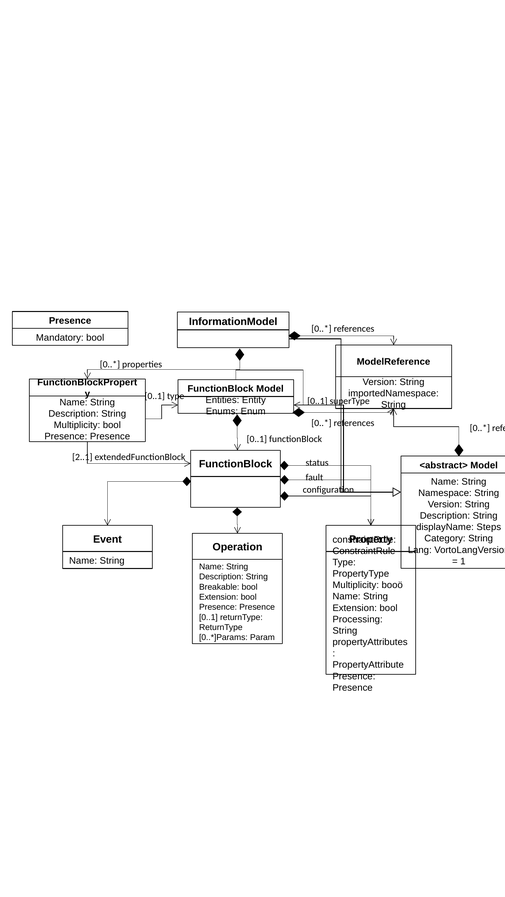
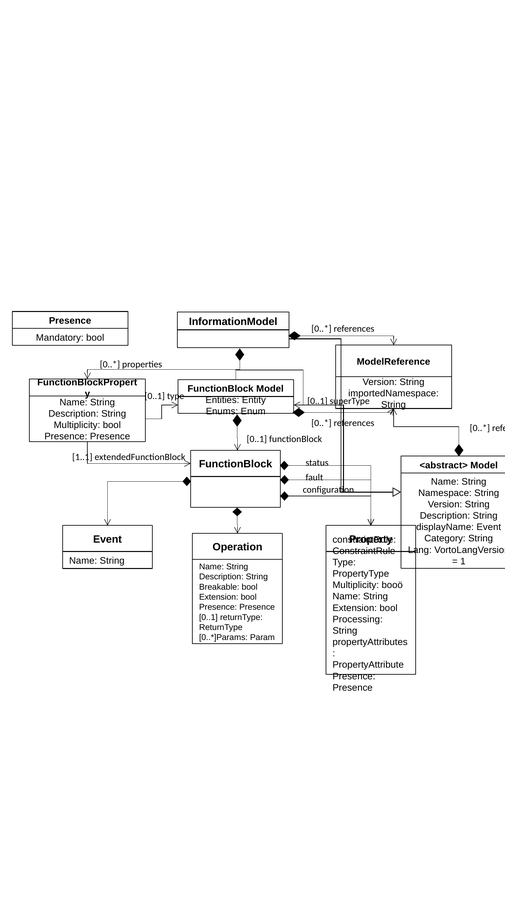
2..1: 2..1 -> 1..1
displayName Steps: Steps -> Event
